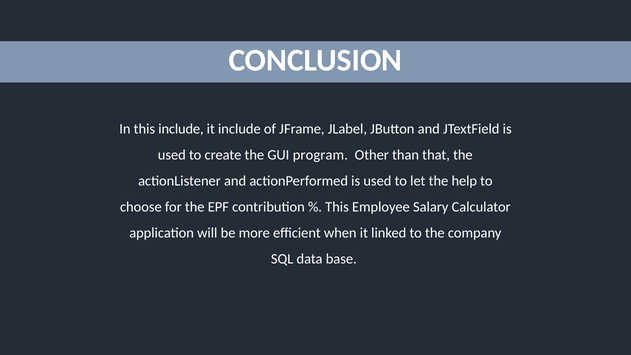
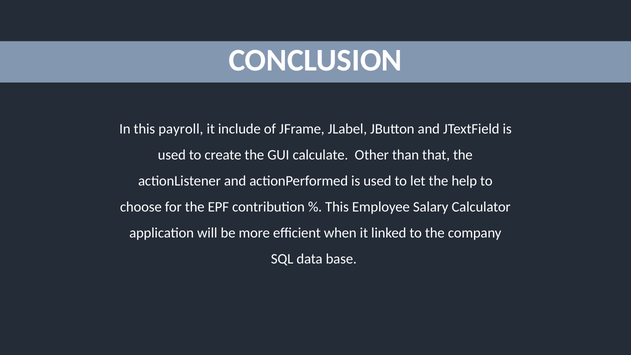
this include: include -> payroll
program: program -> calculate
